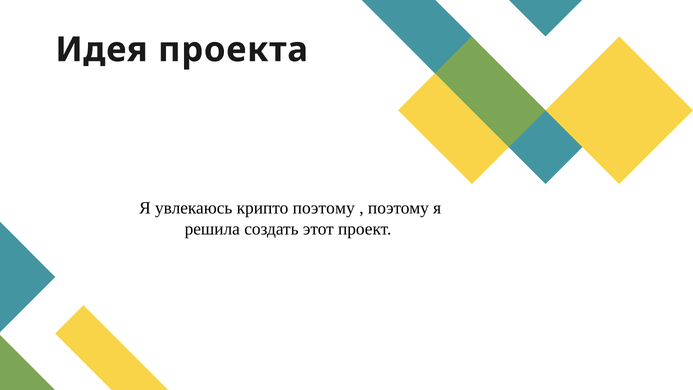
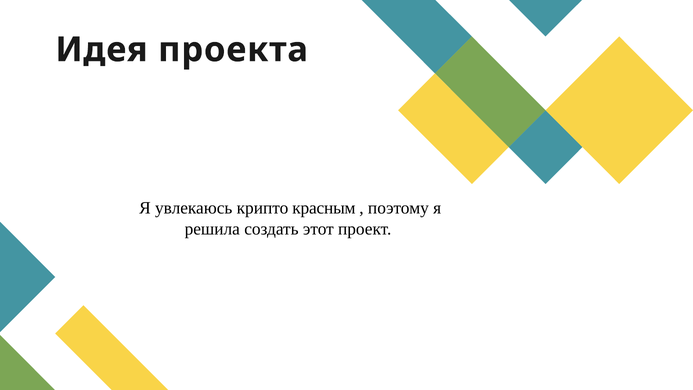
крипто поэтому: поэтому -> красным
